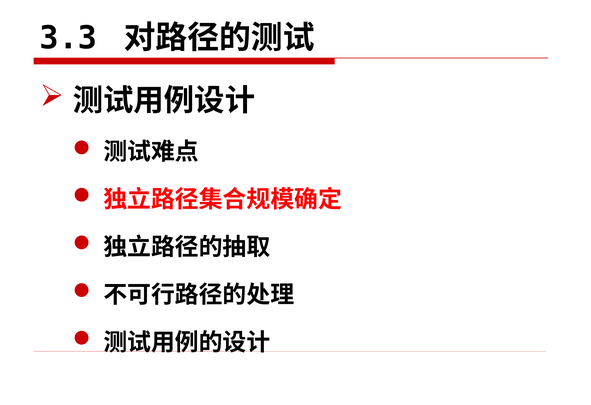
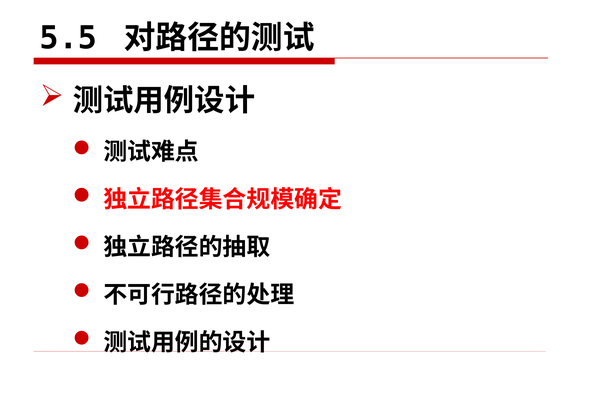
3.3: 3.3 -> 5.5
